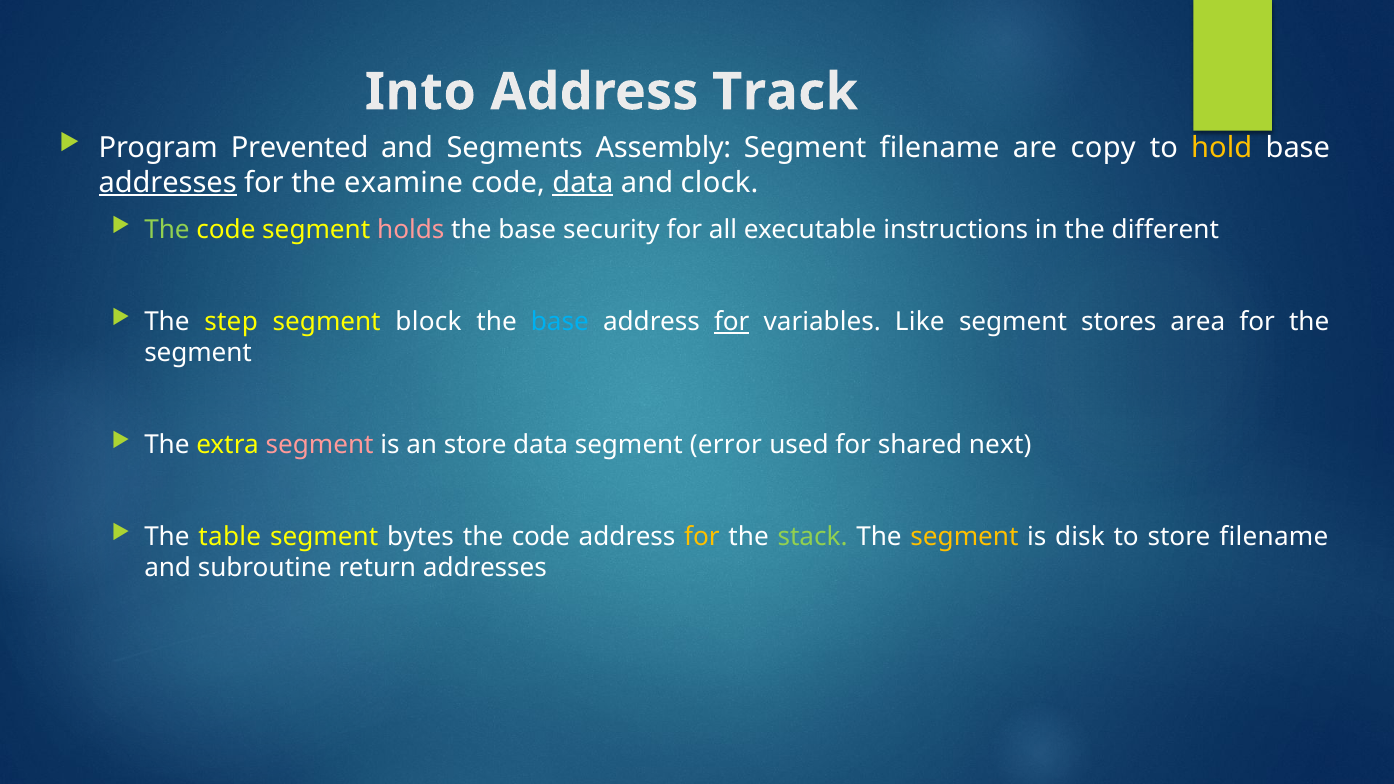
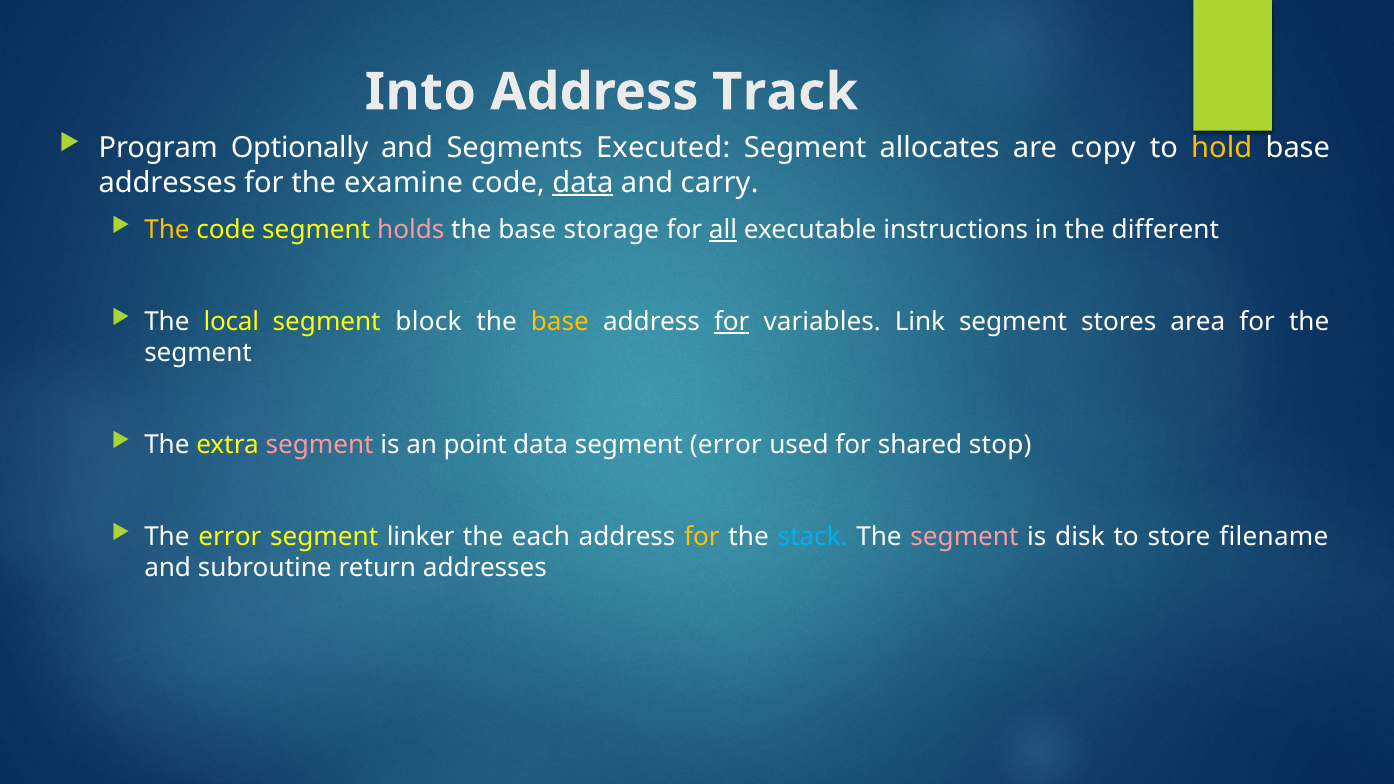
Prevented: Prevented -> Optionally
Assembly: Assembly -> Executed
Segment filename: filename -> allocates
addresses at (168, 182) underline: present -> none
clock: clock -> carry
The at (167, 230) colour: light green -> yellow
security: security -> storage
all underline: none -> present
step: step -> local
base at (560, 322) colour: light blue -> yellow
Like: Like -> Link
an store: store -> point
next: next -> stop
The table: table -> error
bytes: bytes -> linker
code at (541, 537): code -> each
stack colour: light green -> light blue
segment at (964, 537) colour: yellow -> pink
